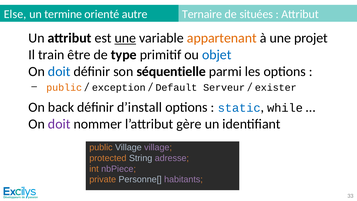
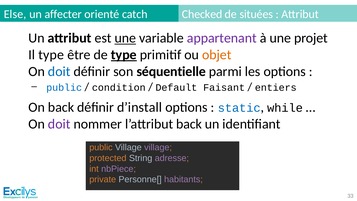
termine: termine -> affecter
autre: autre -> catch
Ternaire: Ternaire -> Checked
appartenant colour: orange -> purple
Il train: train -> type
type at (124, 55) underline: none -> present
objet colour: blue -> orange
public at (64, 87) colour: orange -> blue
exception: exception -> condition
Serveur: Serveur -> Faisant
exister: exister -> entiers
l’attribut gère: gère -> back
